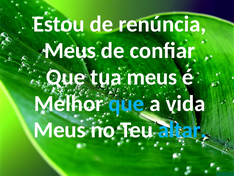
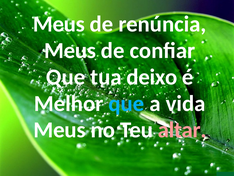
Estou at (59, 24): Estou -> Meus
tua meus: meus -> deixo
altar colour: light blue -> pink
